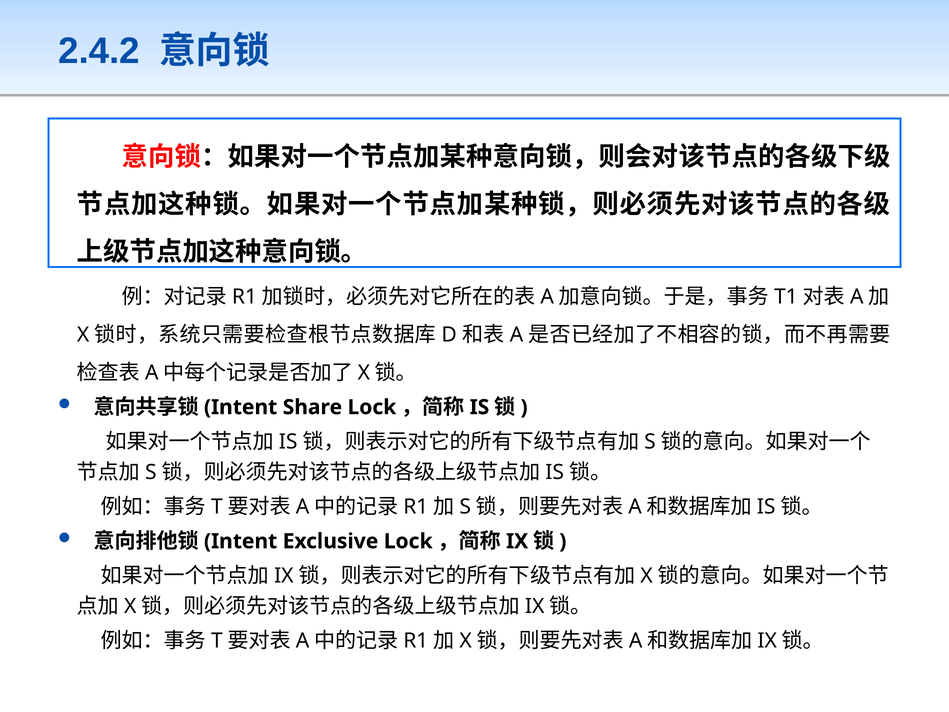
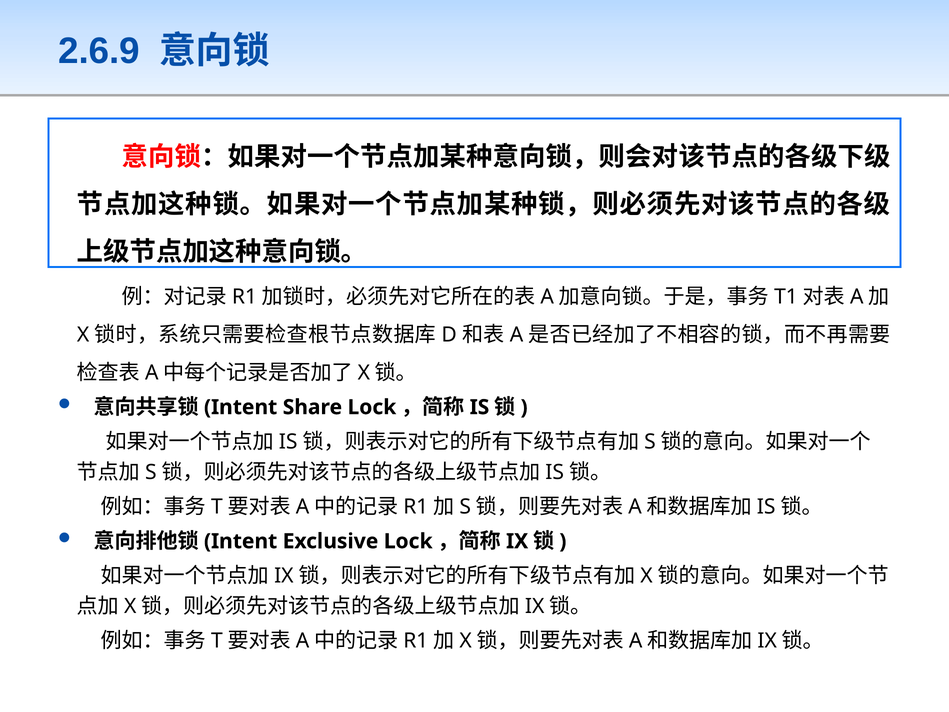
2.4.2: 2.4.2 -> 2.6.9
